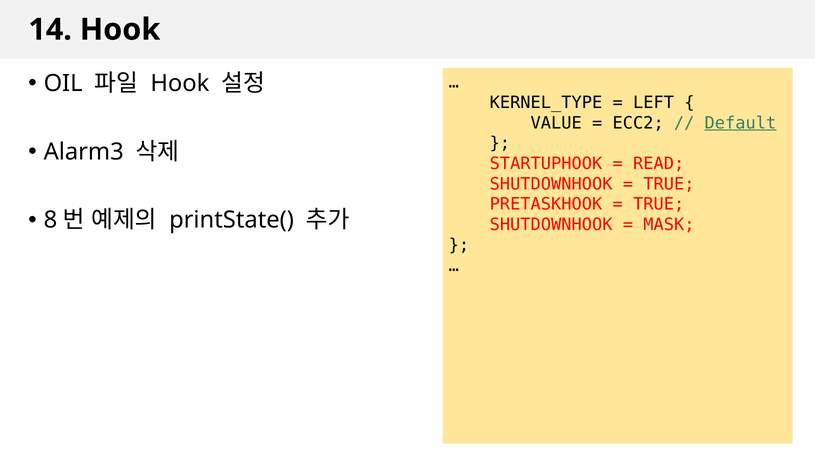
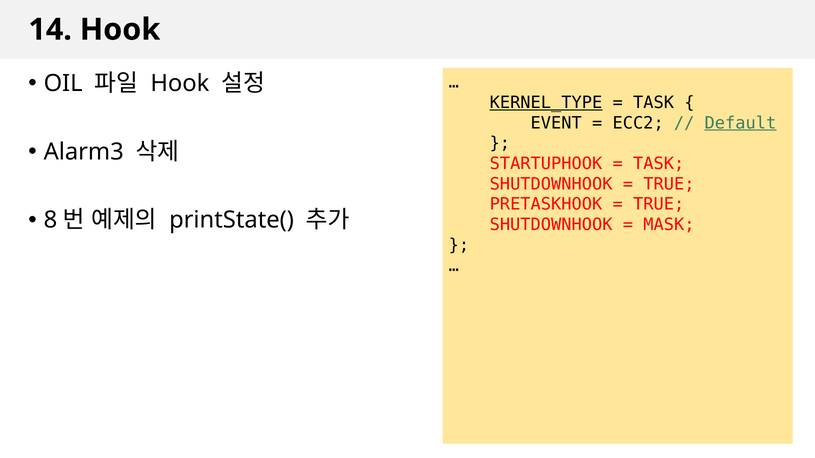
KERNEL_TYPE underline: none -> present
LEFT at (654, 103): LEFT -> TASK
VALUE: VALUE -> EVENT
READ at (659, 164): READ -> TASK
